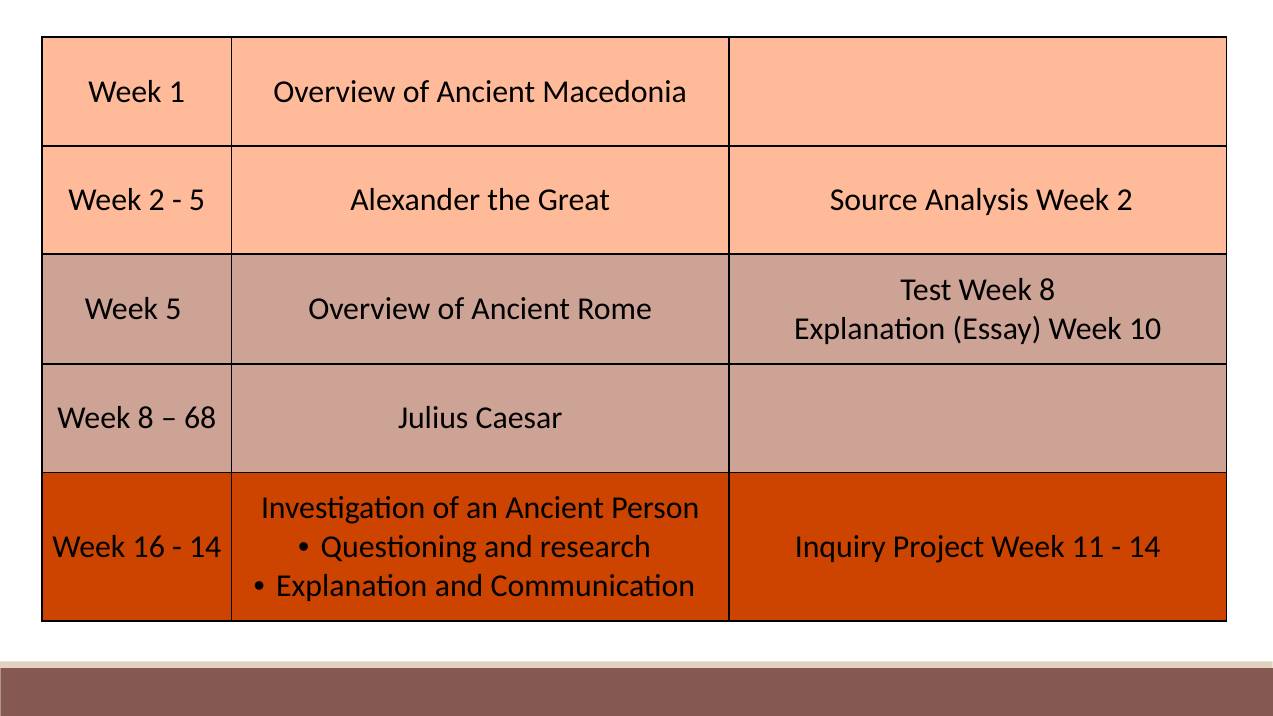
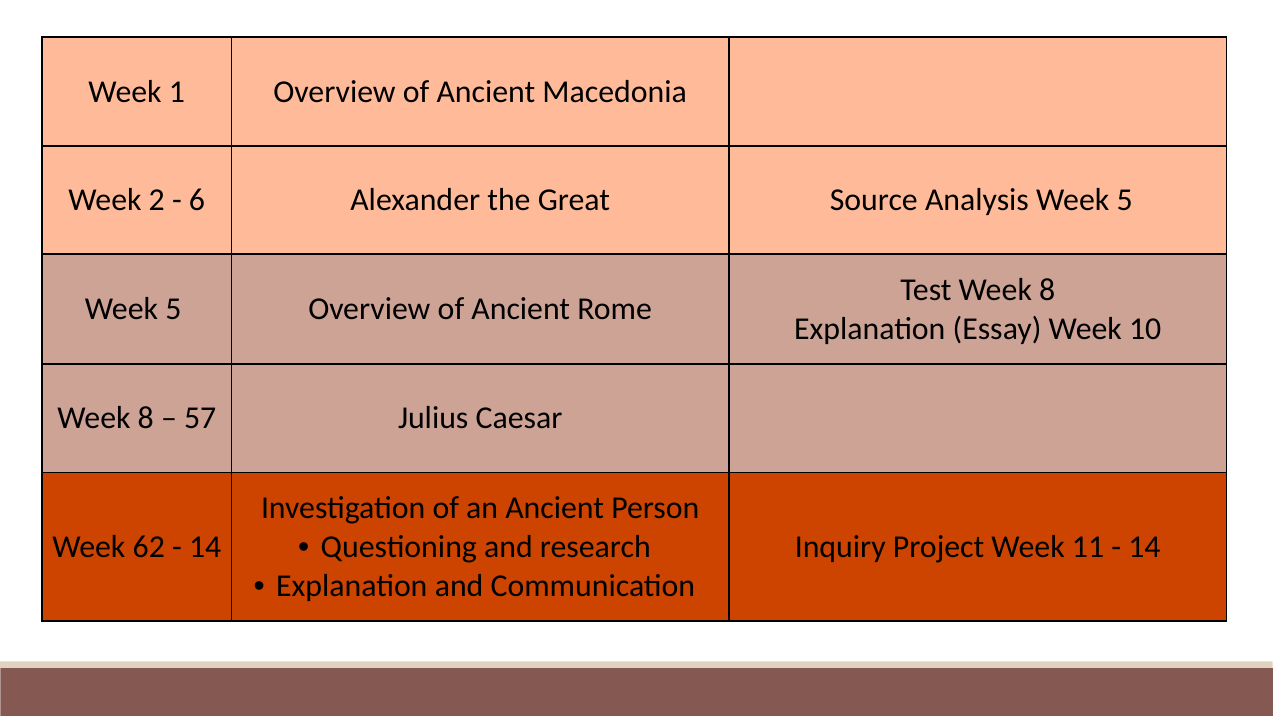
5 at (197, 200): 5 -> 6
Analysis Week 2: 2 -> 5
68: 68 -> 57
16: 16 -> 62
